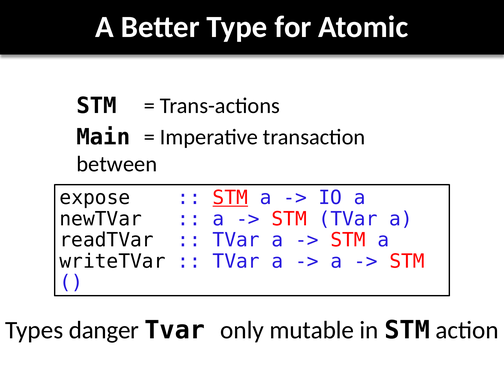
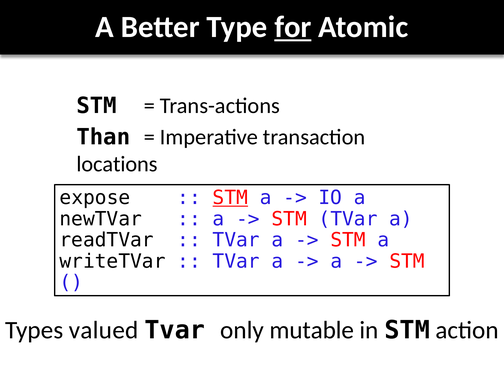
for underline: none -> present
Main: Main -> Than
between: between -> locations
danger: danger -> valued
